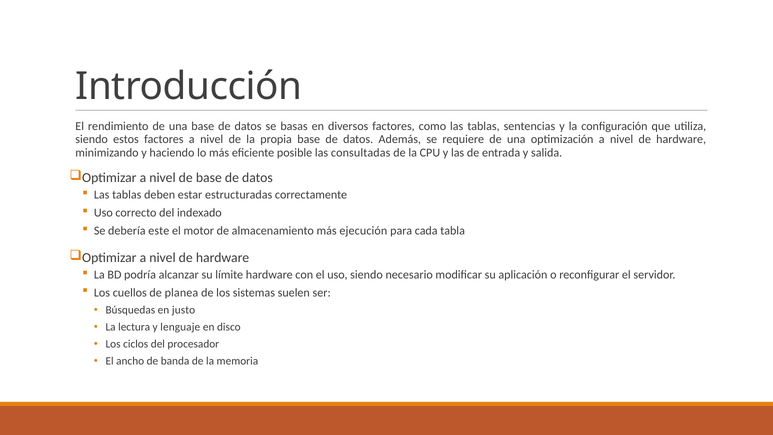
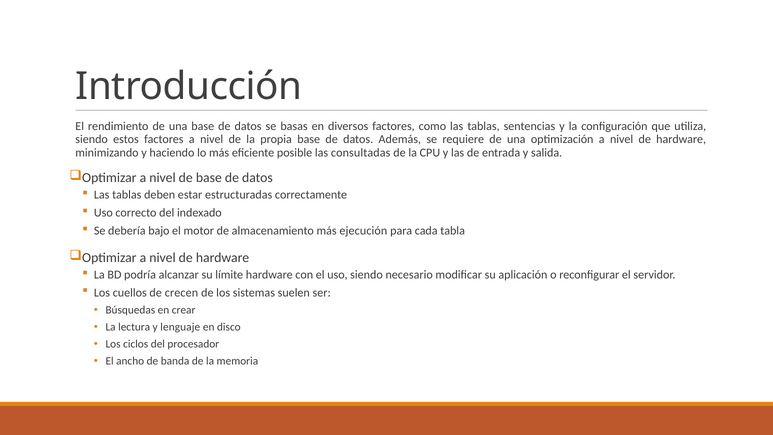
este: este -> bajo
planea: planea -> crecen
justo: justo -> crear
